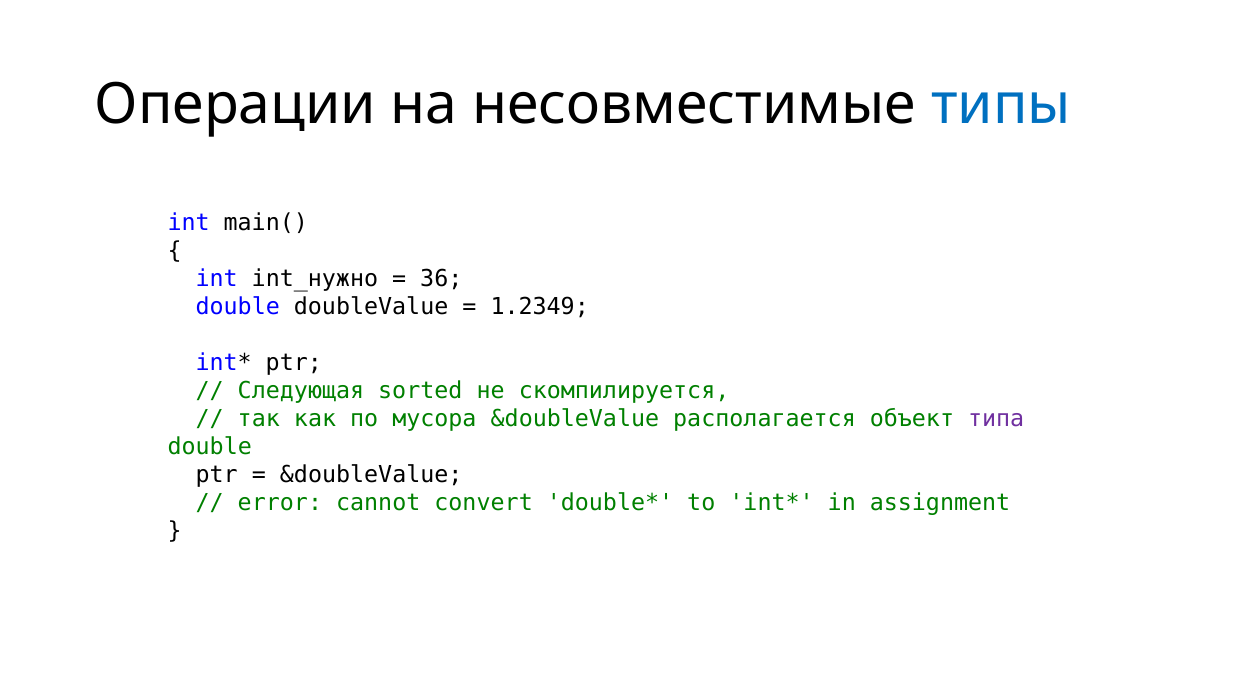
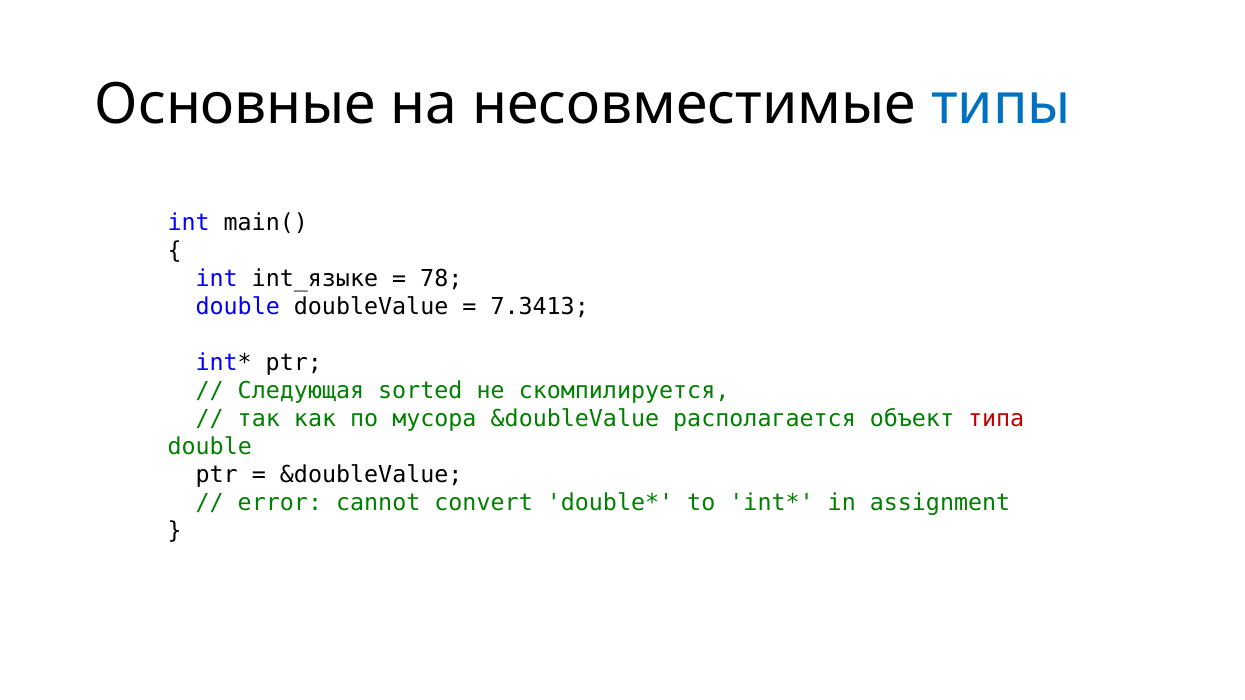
Операции: Операции -> Основные
int_нужно: int_нужно -> int_языке
36: 36 -> 78
1.2349: 1.2349 -> 7.3413
типа colour: purple -> red
